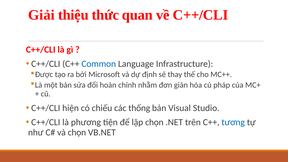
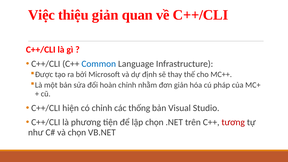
Giải: Giải -> Việc
thiệu thức: thức -> giản
có chiếu: chiếu -> chỉnh
tương colour: blue -> red
